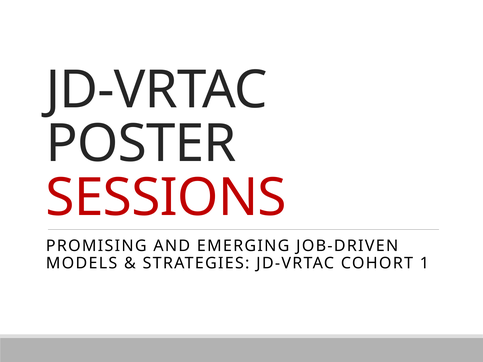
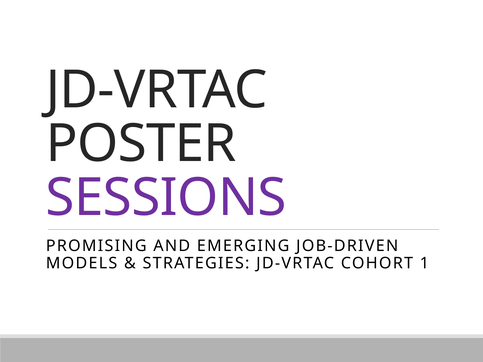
SESSIONS colour: red -> purple
